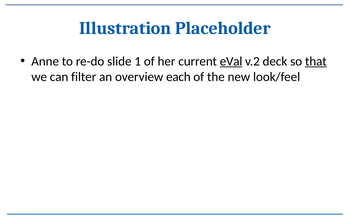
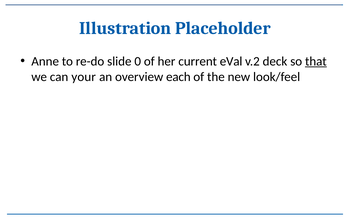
1: 1 -> 0
eVal underline: present -> none
filter: filter -> your
